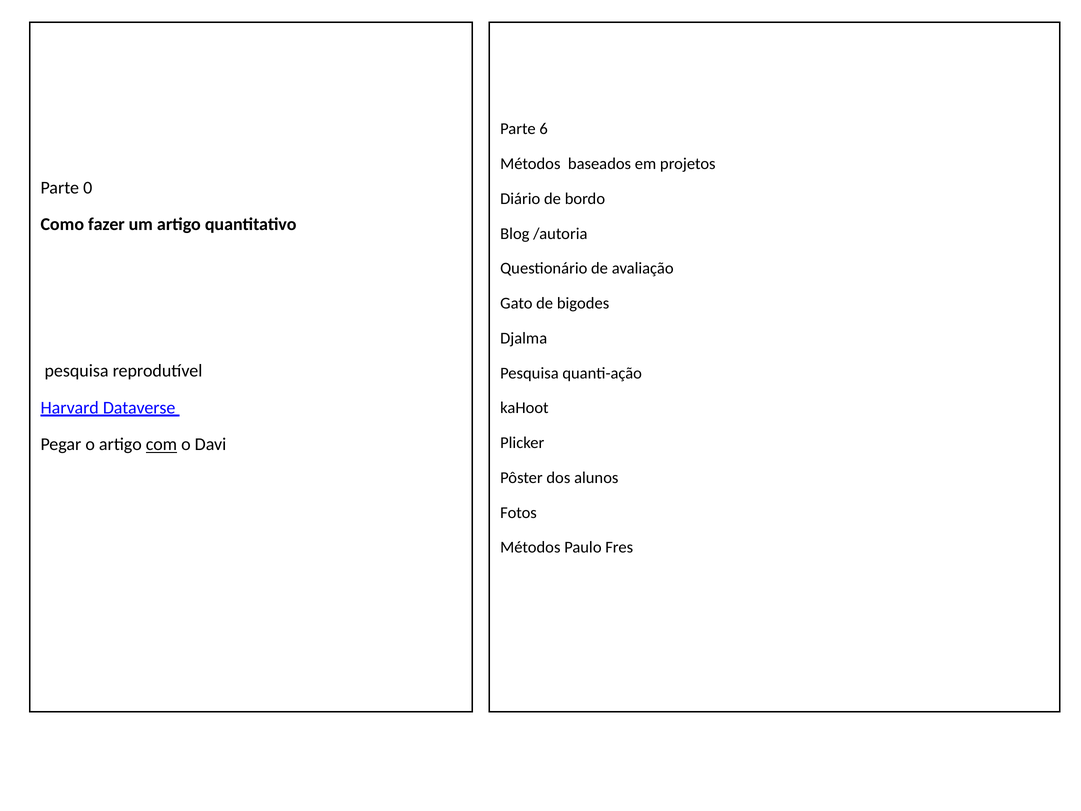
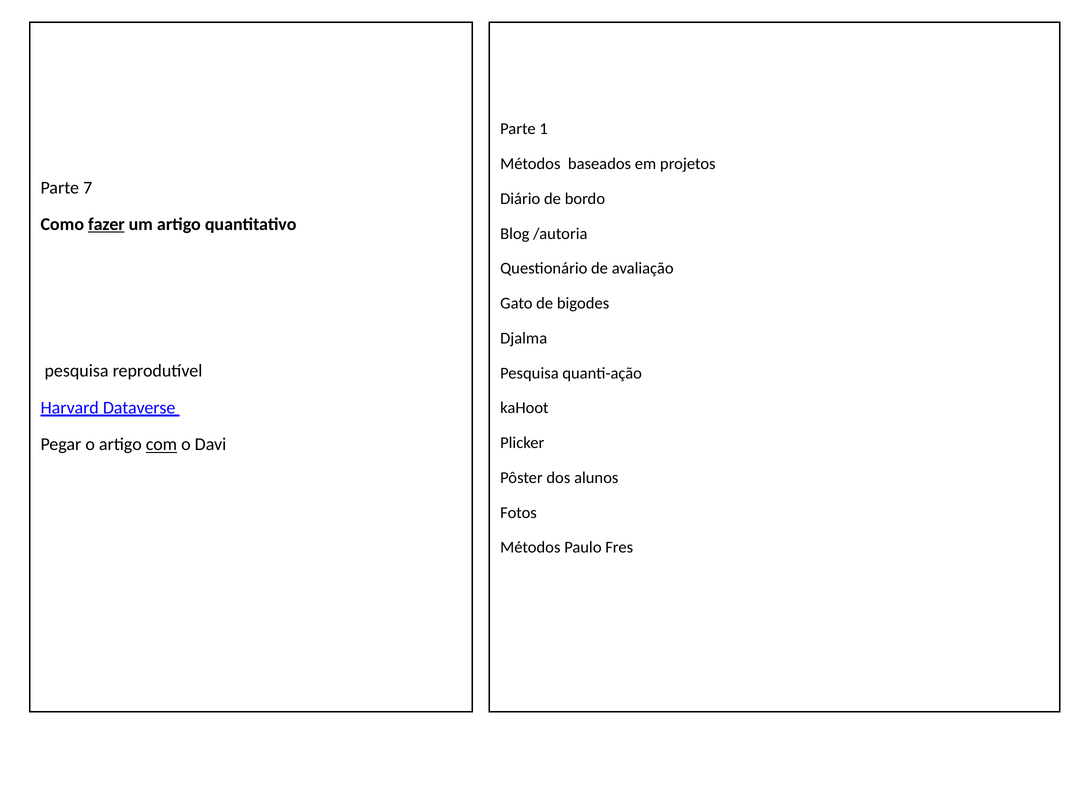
6: 6 -> 1
0: 0 -> 7
fazer underline: none -> present
